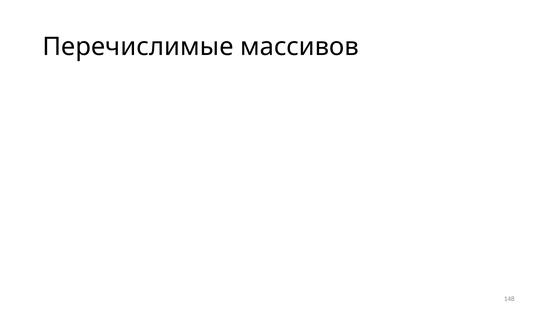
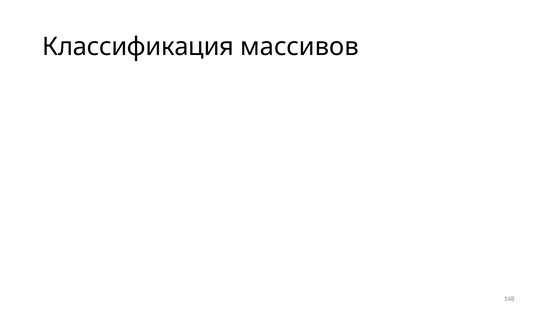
Перечислимые: Перечислимые -> Классификация
